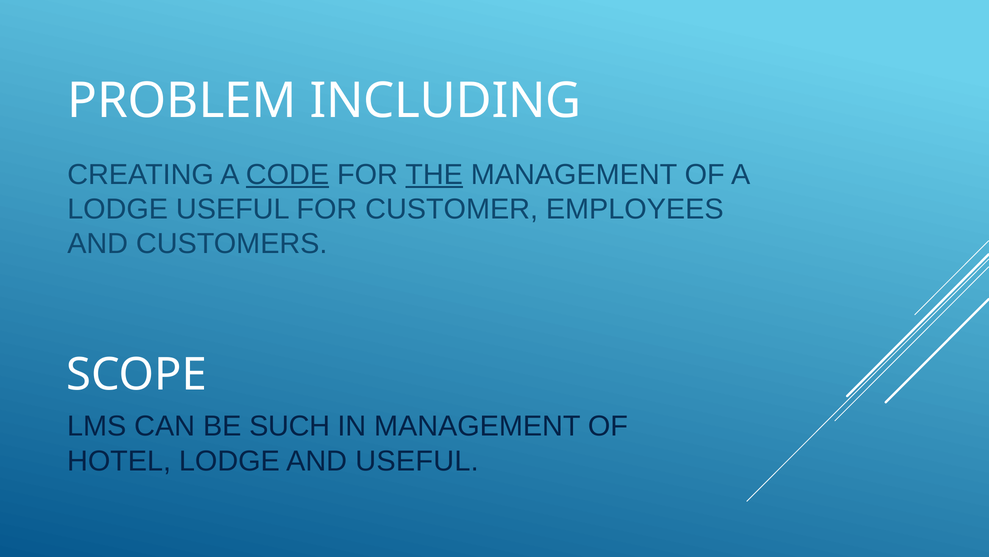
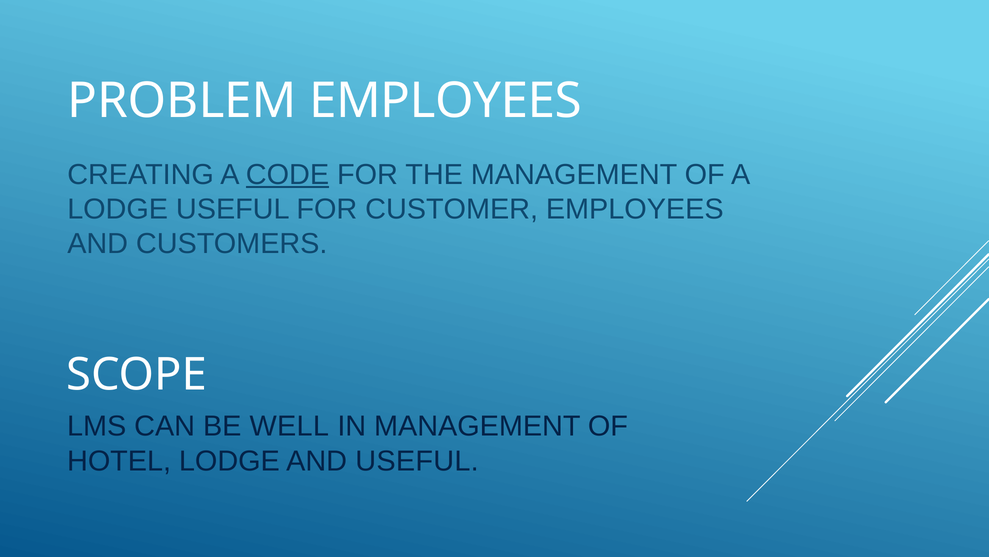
PROBLEM INCLUDING: INCLUDING -> EMPLOYEES
THE underline: present -> none
SUCH: SUCH -> WELL
